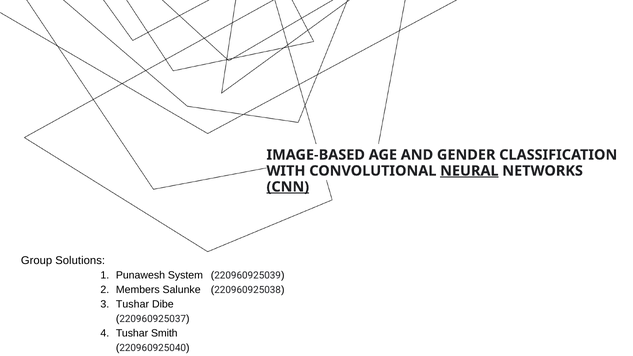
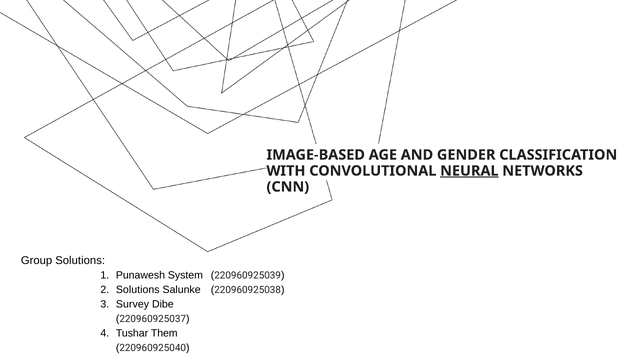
CNN underline: present -> none
Members at (138, 290): Members -> Solutions
Tushar at (133, 304): Tushar -> Survey
Smith: Smith -> Them
